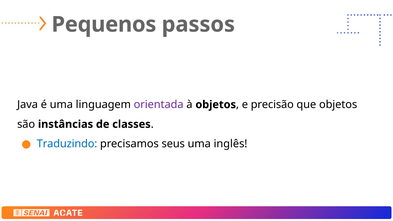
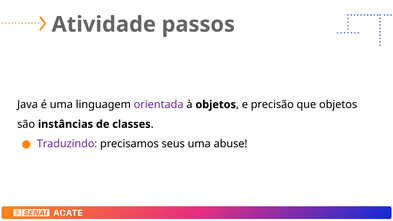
Pequenos: Pequenos -> Atividade
Traduzindo colour: blue -> purple
inglês: inglês -> abuse
